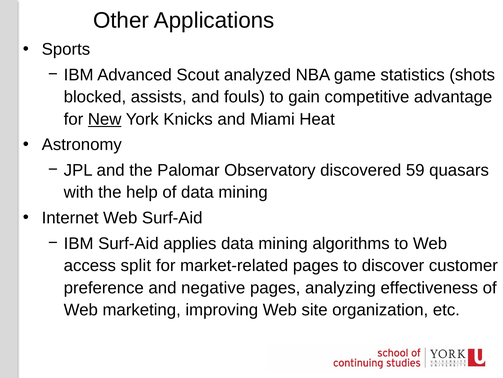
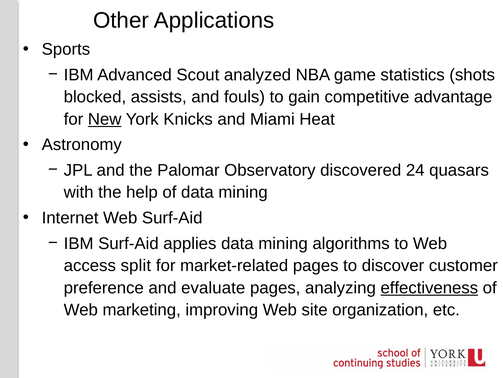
59: 59 -> 24
negative: negative -> evaluate
effectiveness underline: none -> present
